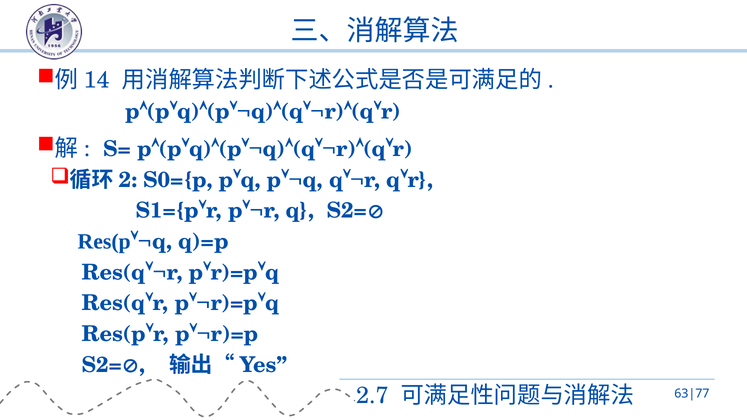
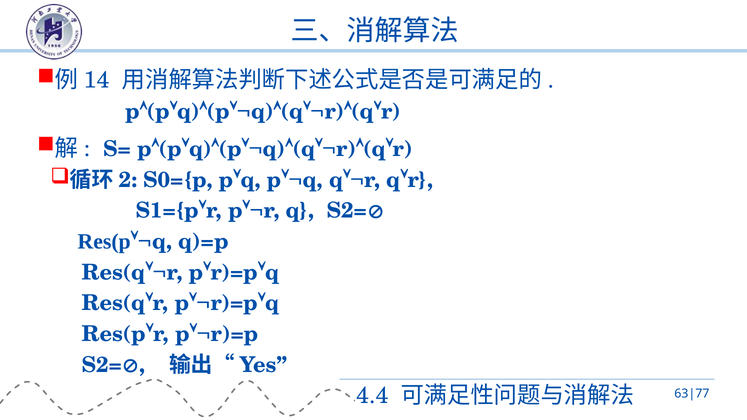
2.7: 2.7 -> 4.4
